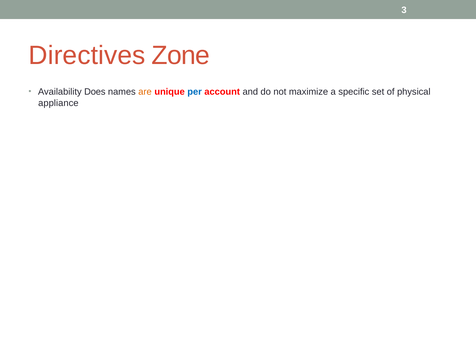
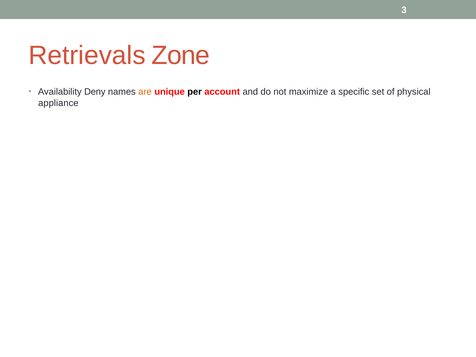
Directives: Directives -> Retrievals
Does: Does -> Deny
per colour: blue -> black
